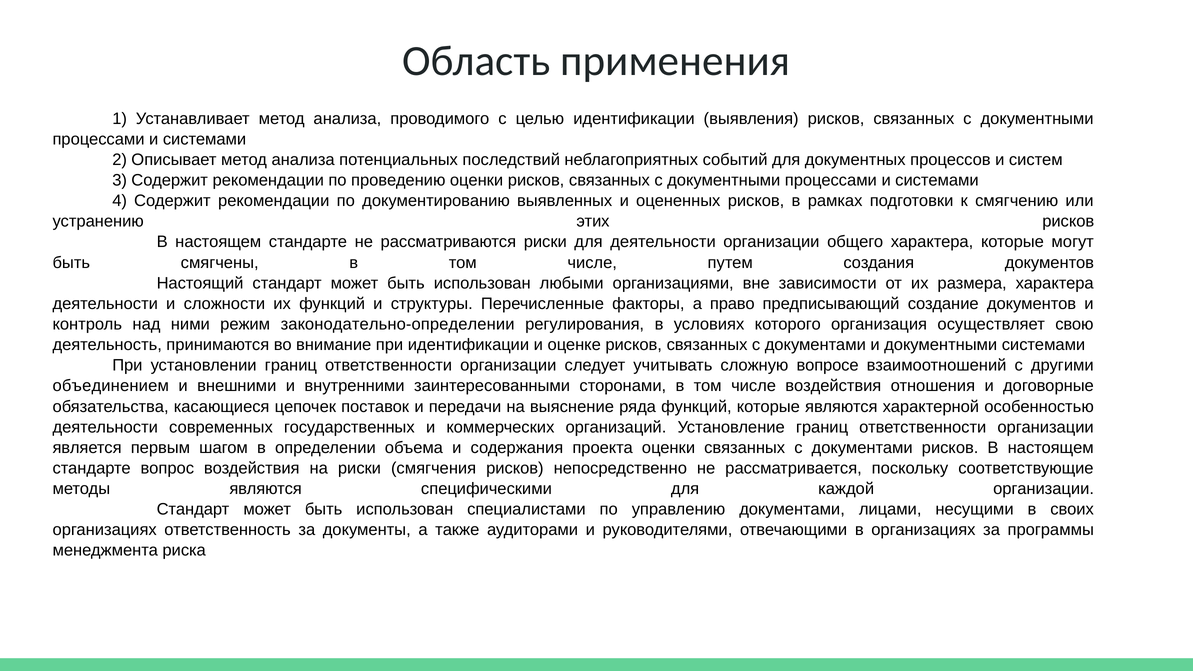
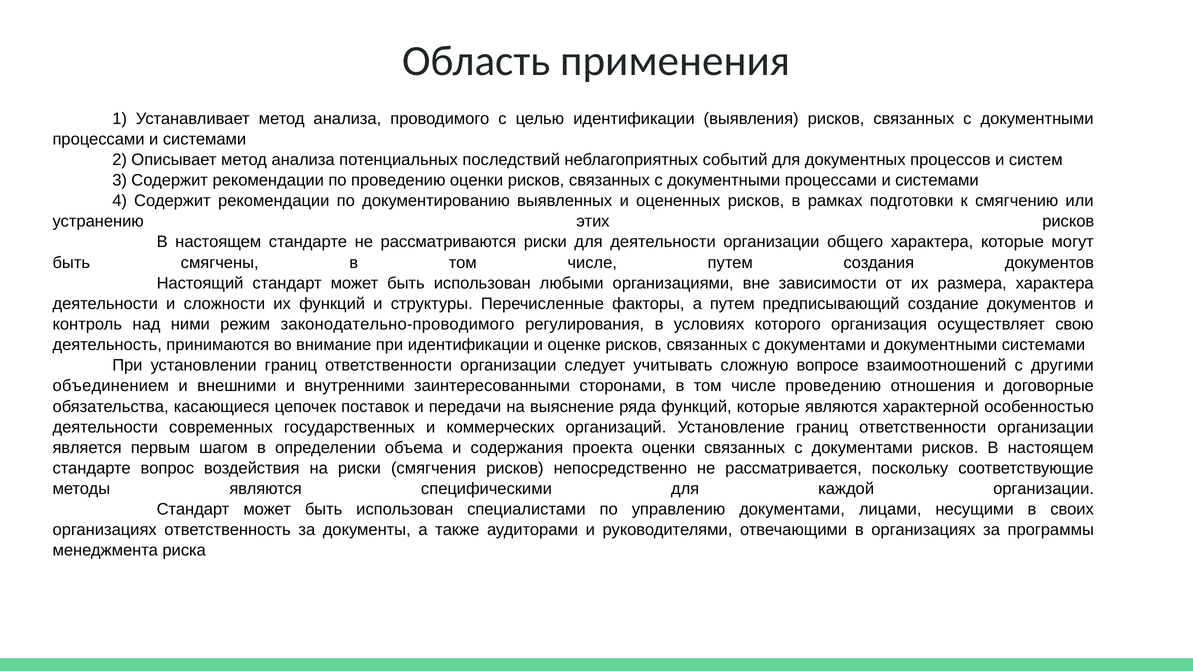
а право: право -> путем
законодательно-определении: законодательно-определении -> законодательно-проводимого
числе воздействия: воздействия -> проведению
